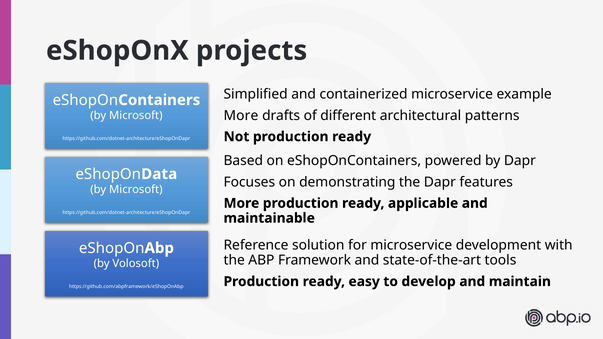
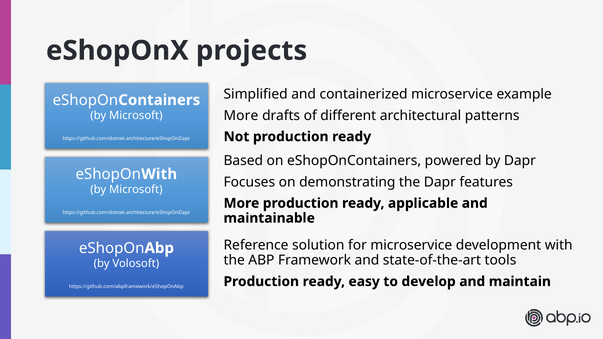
Data at (159, 174): Data -> With
